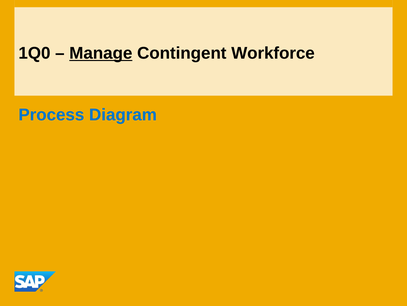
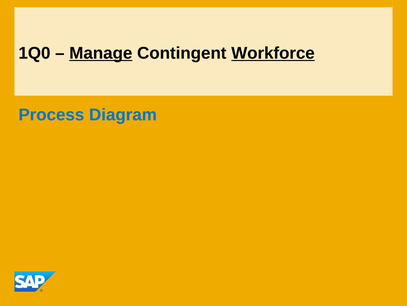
Workforce underline: none -> present
